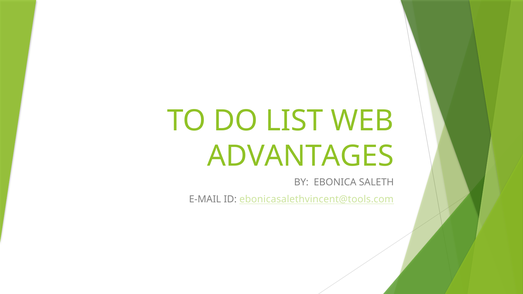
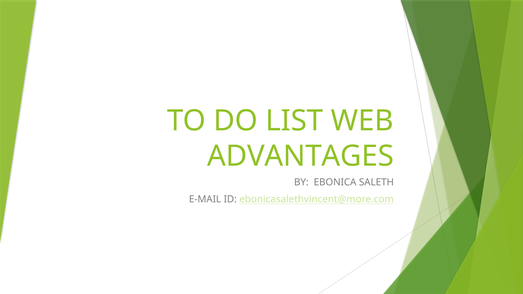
ebonicasalethvincent@tools.com: ebonicasalethvincent@tools.com -> ebonicasalethvincent@more.com
